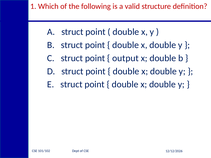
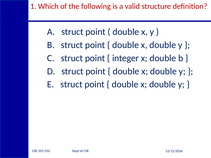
output: output -> integer
